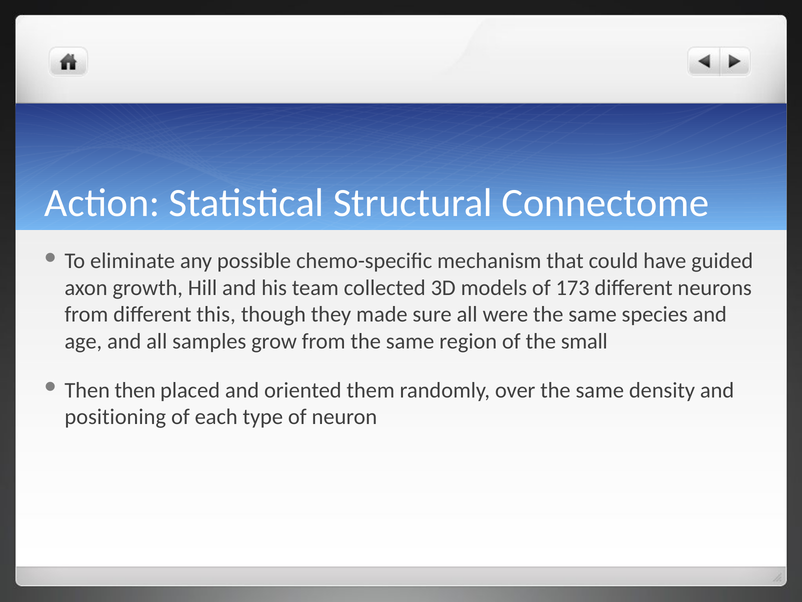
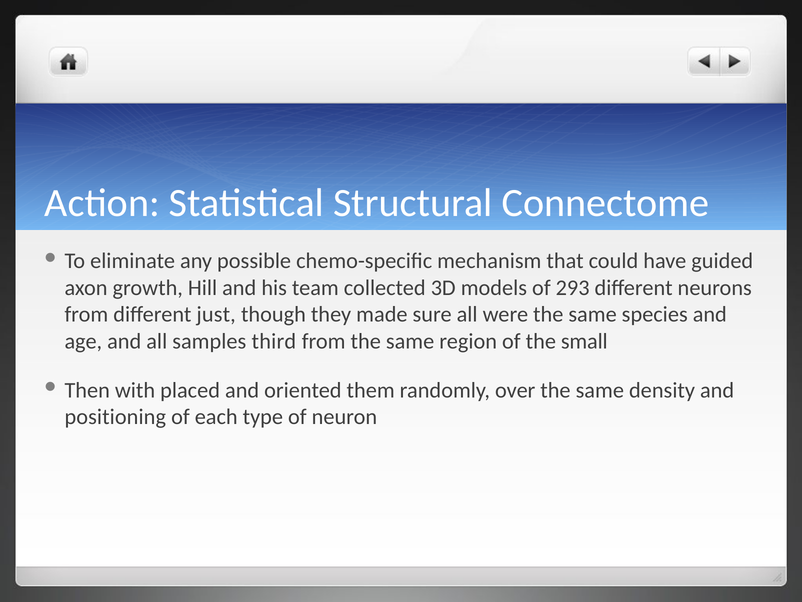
173: 173 -> 293
this: this -> just
grow: grow -> third
Then then: then -> with
